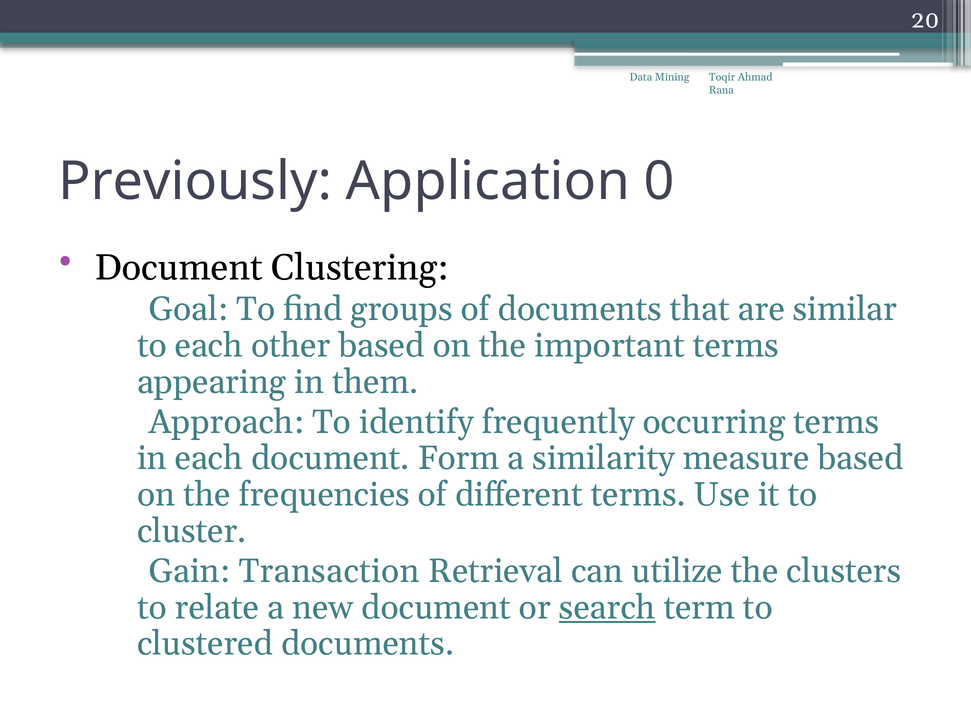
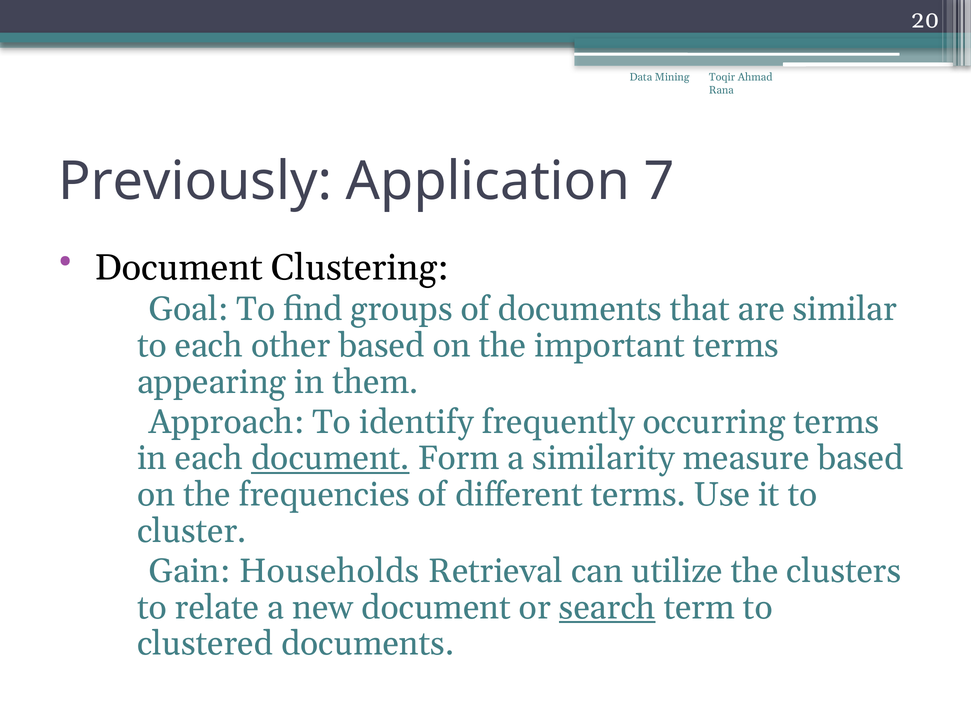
0: 0 -> 7
document at (330, 458) underline: none -> present
Transaction: Transaction -> Households
